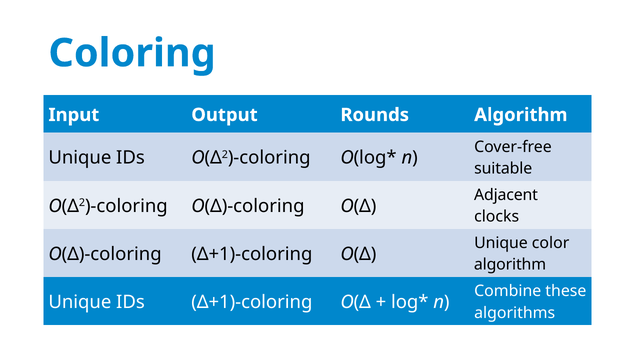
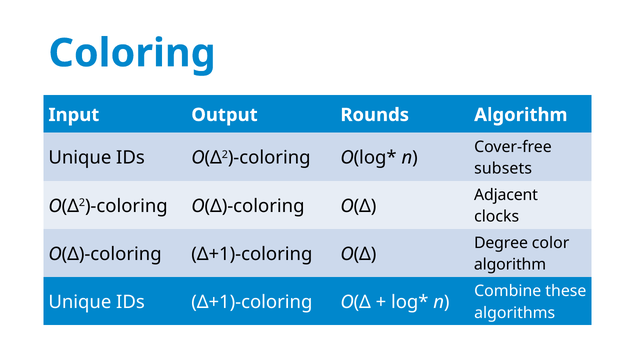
suitable: suitable -> subsets
Unique at (501, 243): Unique -> Degree
